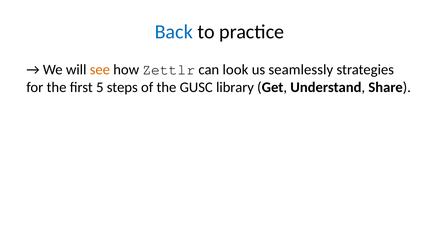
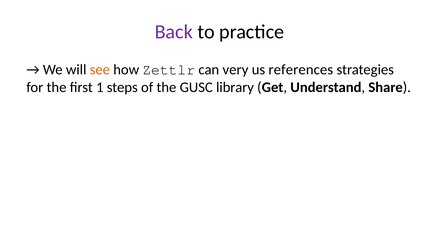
Back colour: blue -> purple
look: look -> very
seamlessly: seamlessly -> references
5: 5 -> 1
